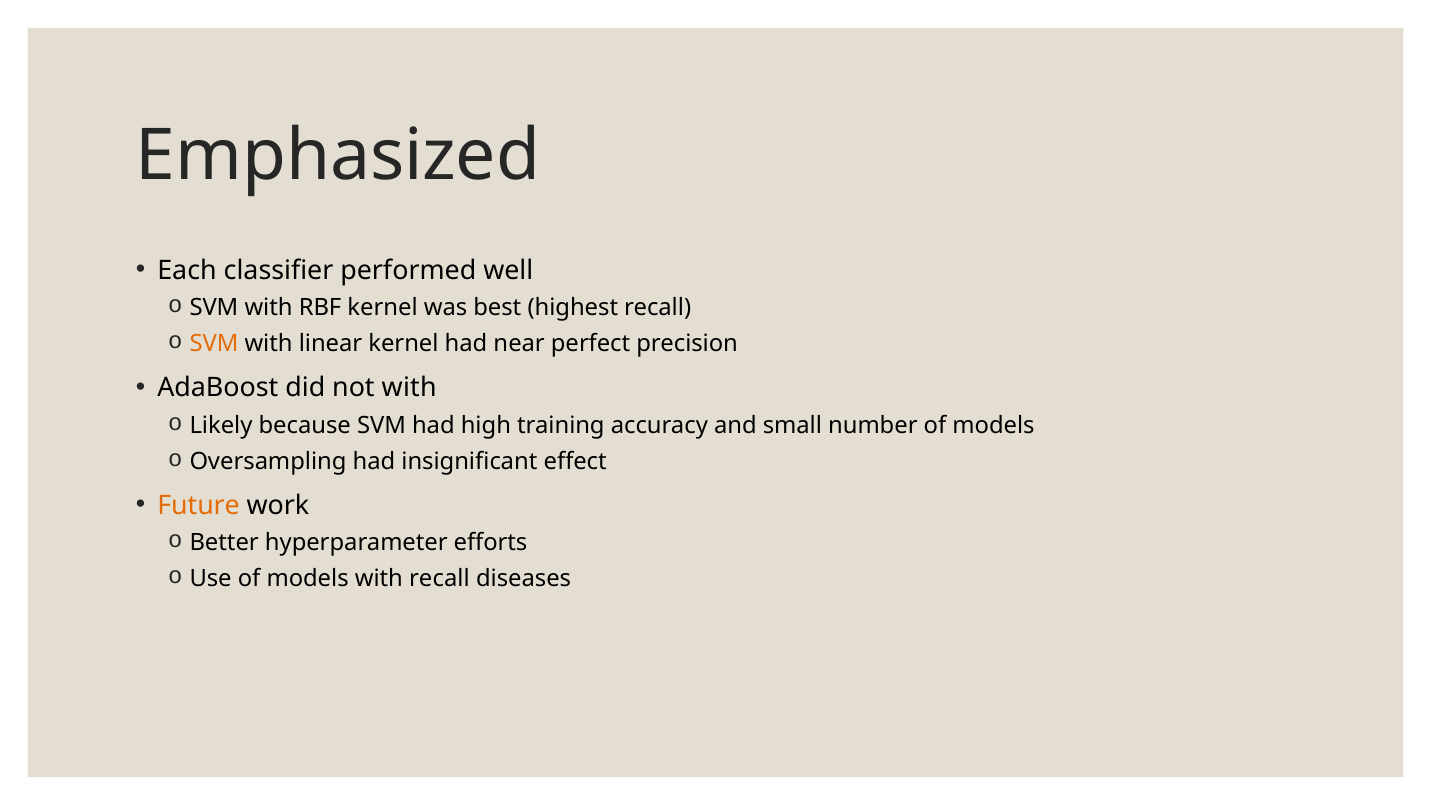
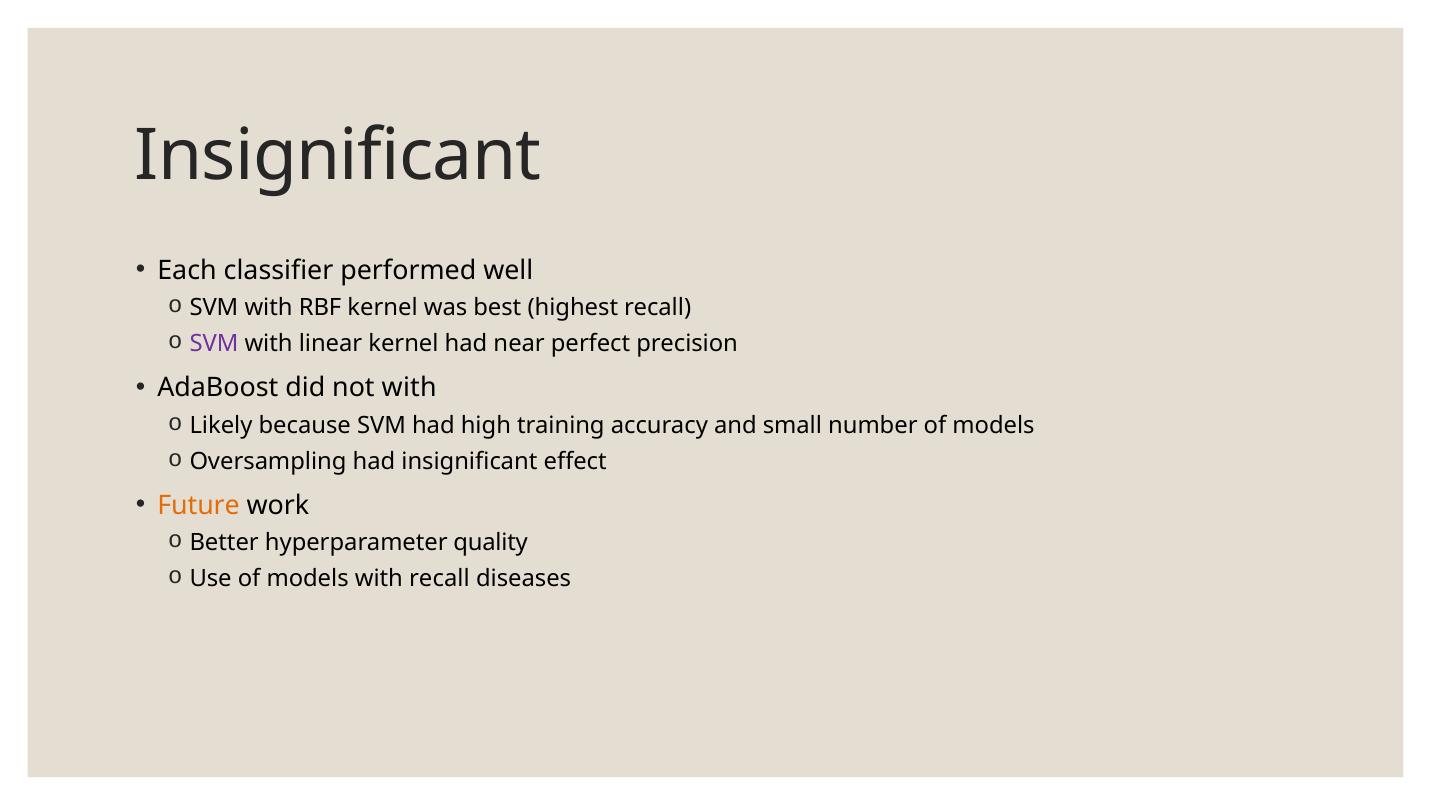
Emphasized at (338, 155): Emphasized -> Insignificant
SVM at (214, 344) colour: orange -> purple
efforts: efforts -> quality
